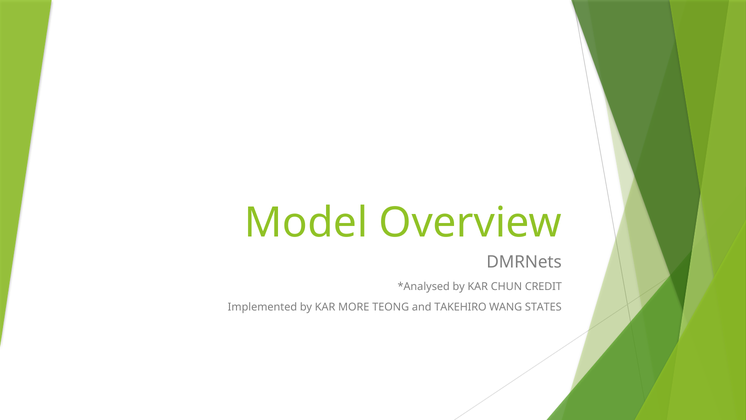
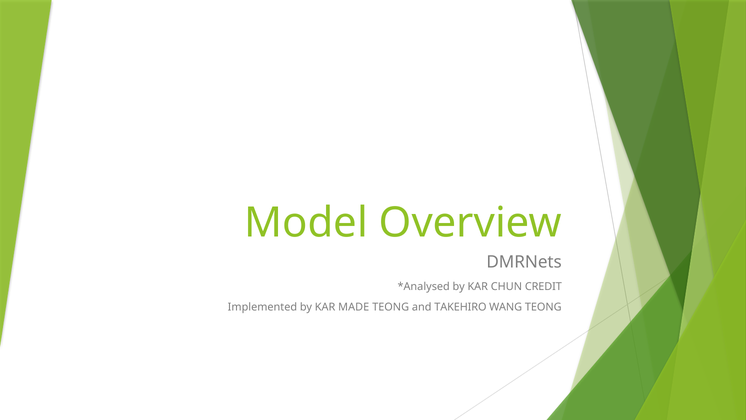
MORE: MORE -> MADE
WANG STATES: STATES -> TEONG
